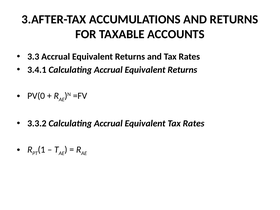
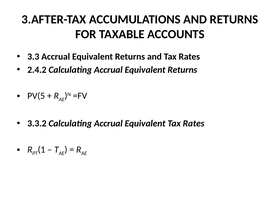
3.4.1: 3.4.1 -> 2.4.2
PV(0: PV(0 -> PV(5
